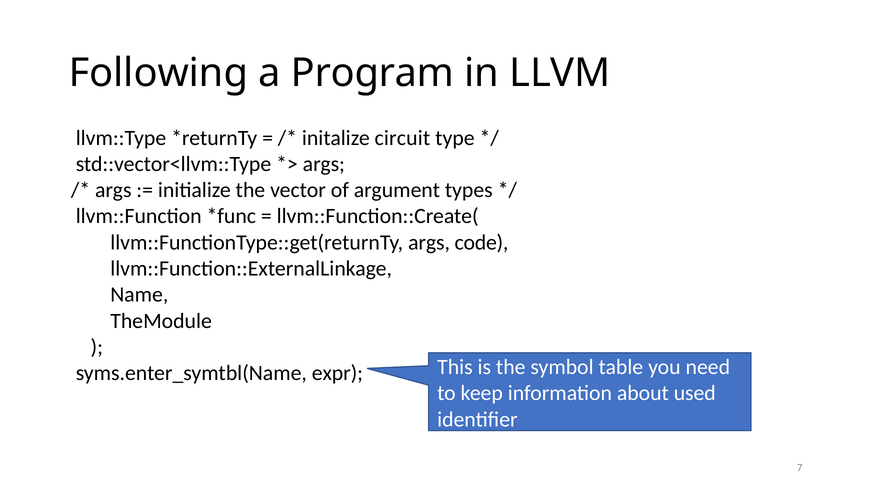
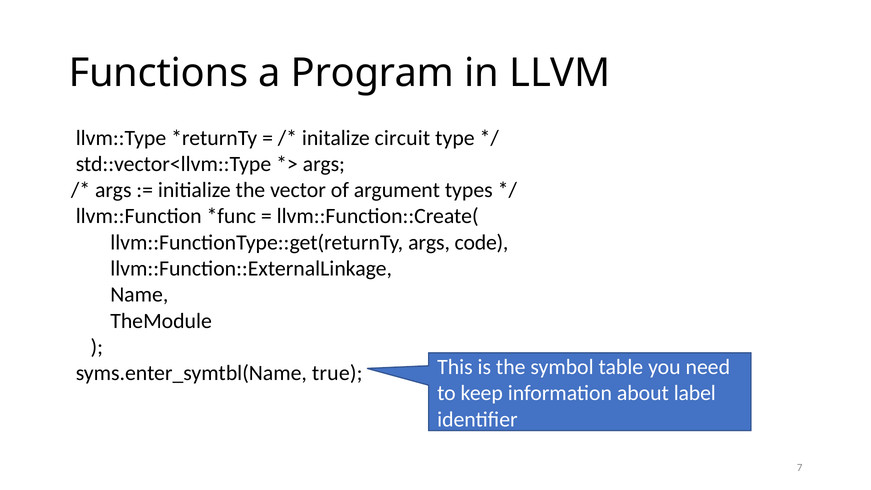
Following: Following -> Functions
expr: expr -> true
used: used -> label
